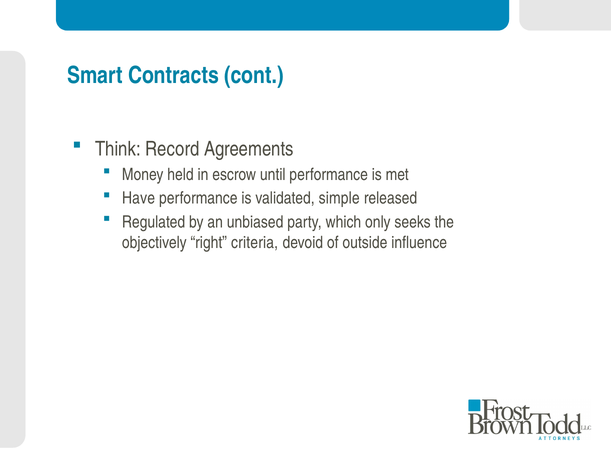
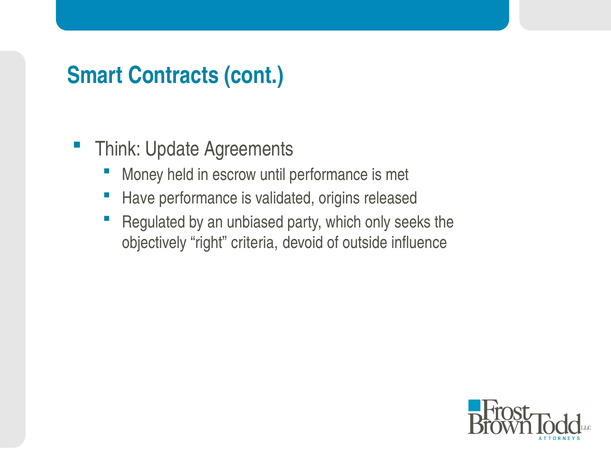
Record: Record -> Update
simple: simple -> origins
